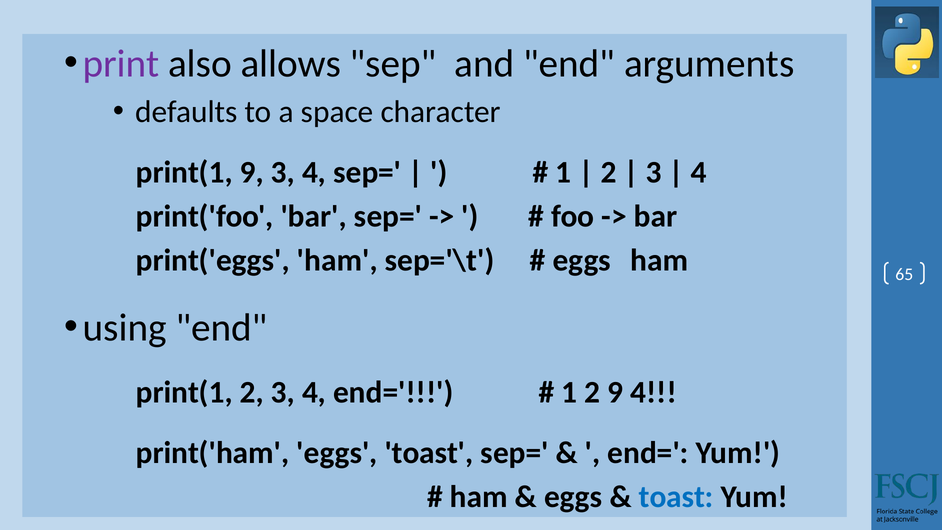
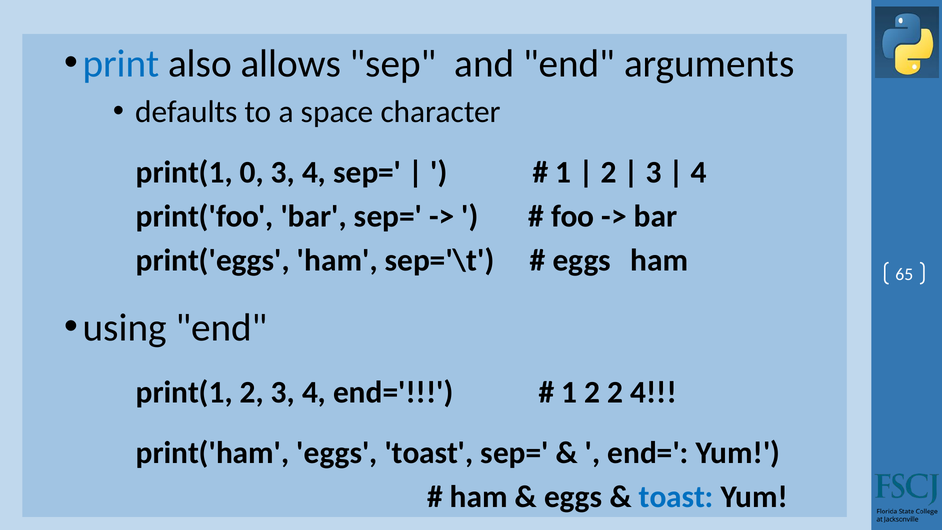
print colour: purple -> blue
print(1 9: 9 -> 0
2 9: 9 -> 2
